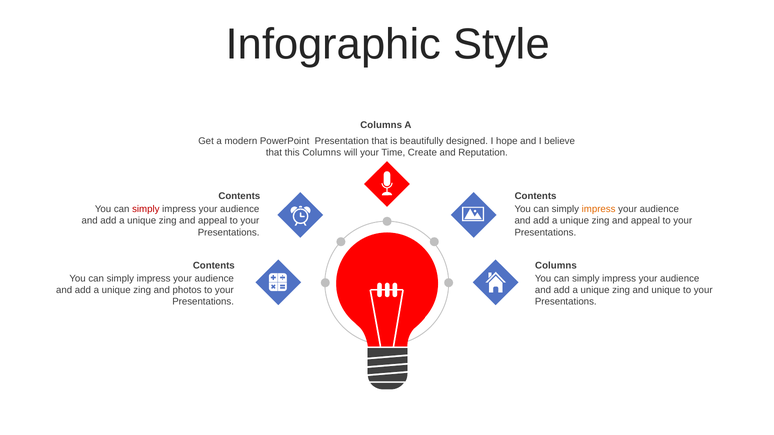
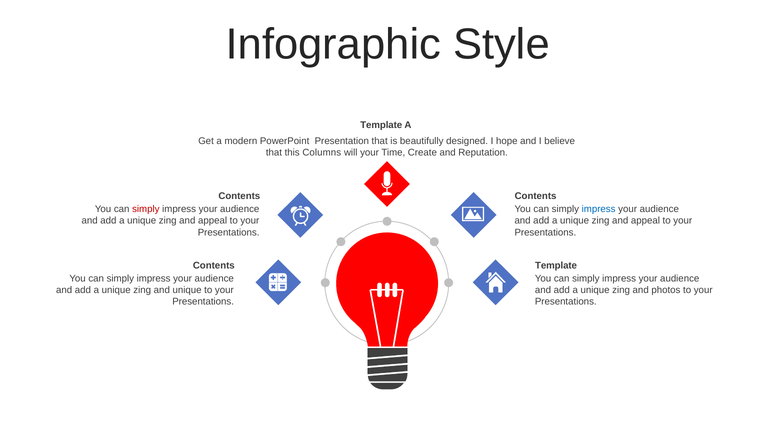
Columns at (381, 125): Columns -> Template
impress at (599, 209) colour: orange -> blue
Columns at (556, 266): Columns -> Template
and photos: photos -> unique
and unique: unique -> photos
